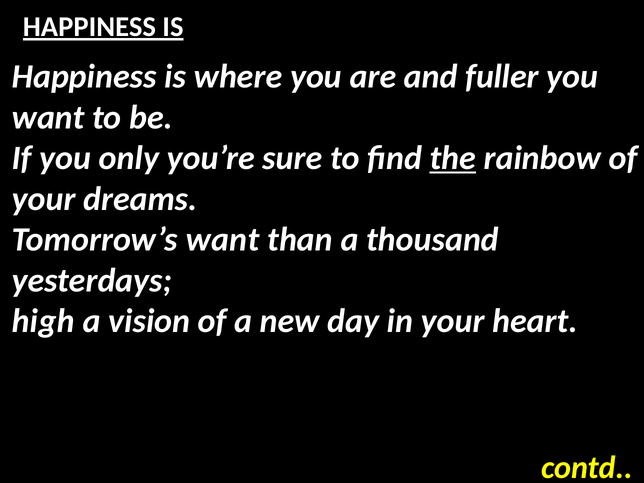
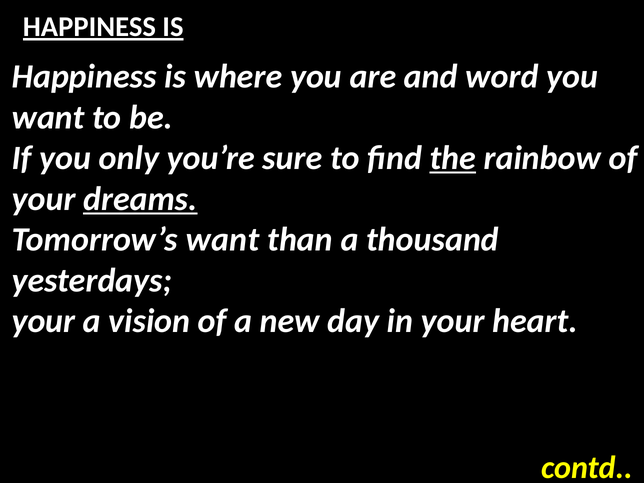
fuller: fuller -> word
dreams underline: none -> present
high at (43, 321): high -> your
